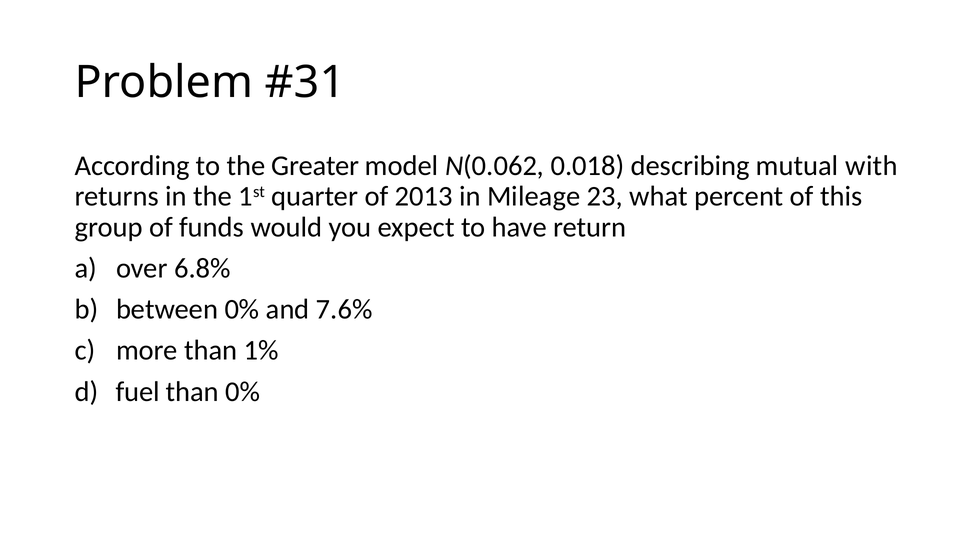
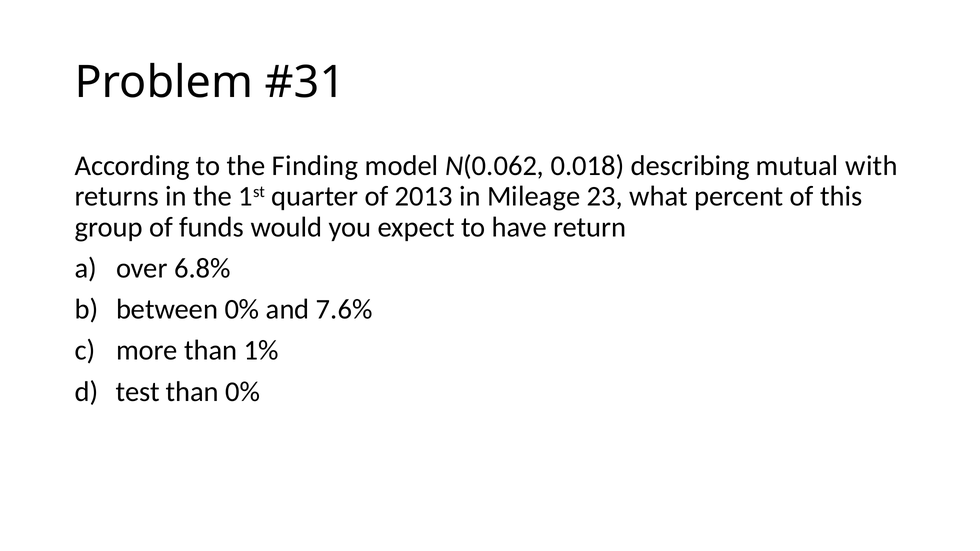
Greater: Greater -> Finding
fuel: fuel -> test
